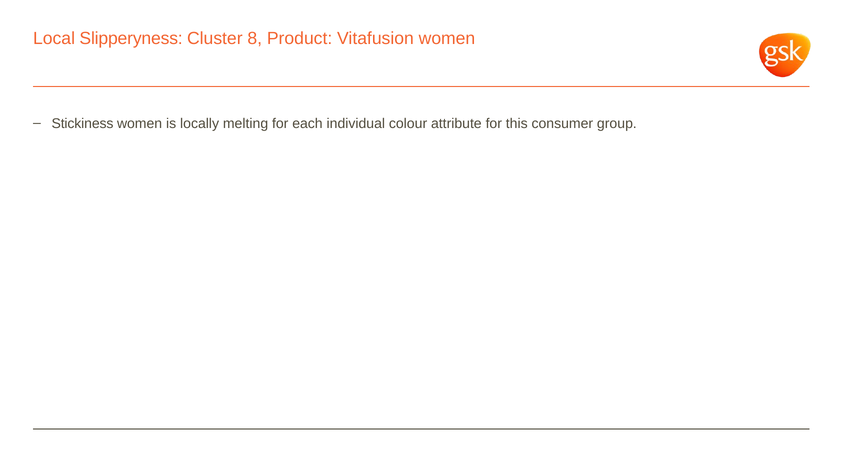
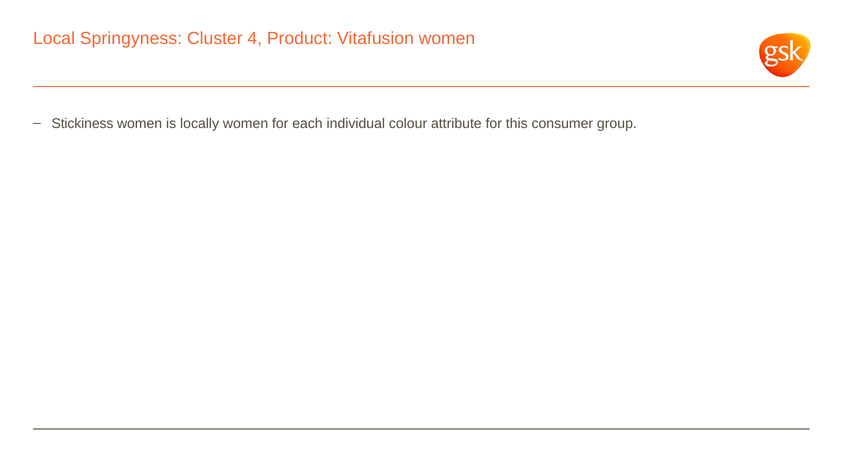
Slipperyness: Slipperyness -> Springyness
8: 8 -> 4
locally melting: melting -> women
